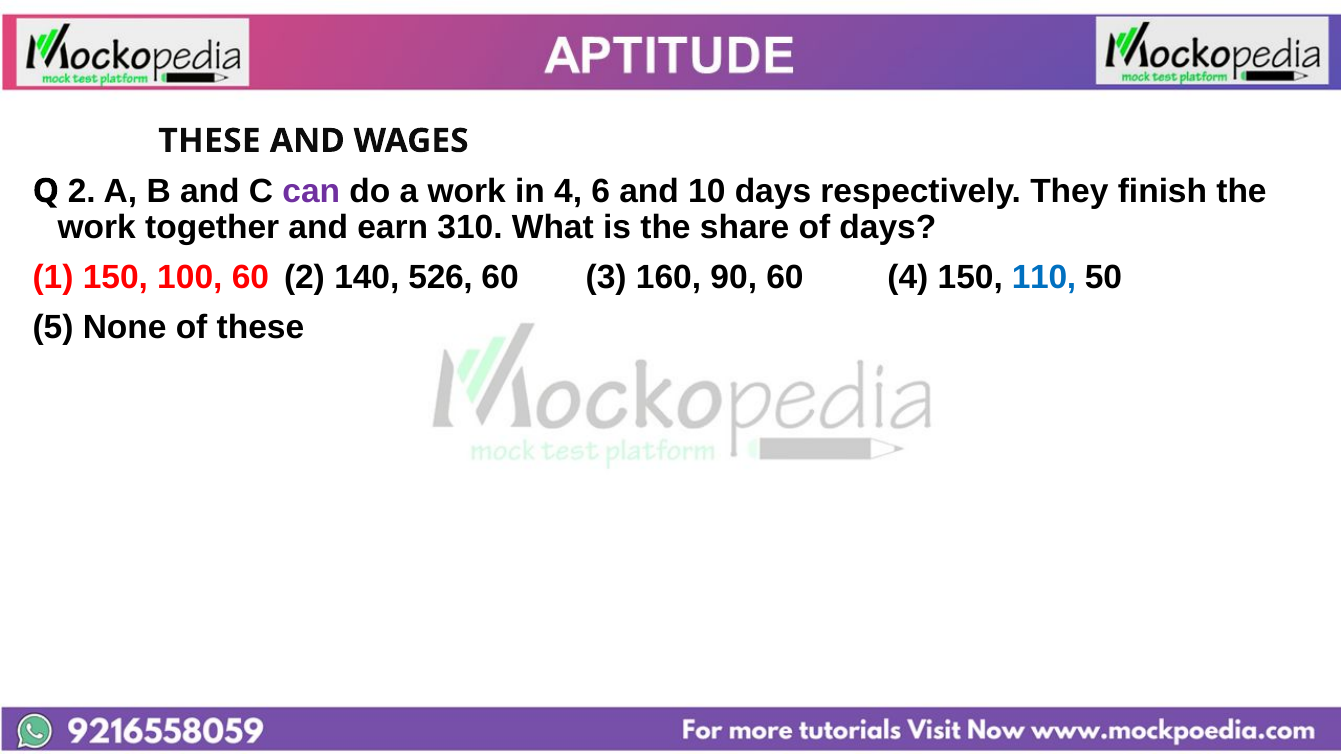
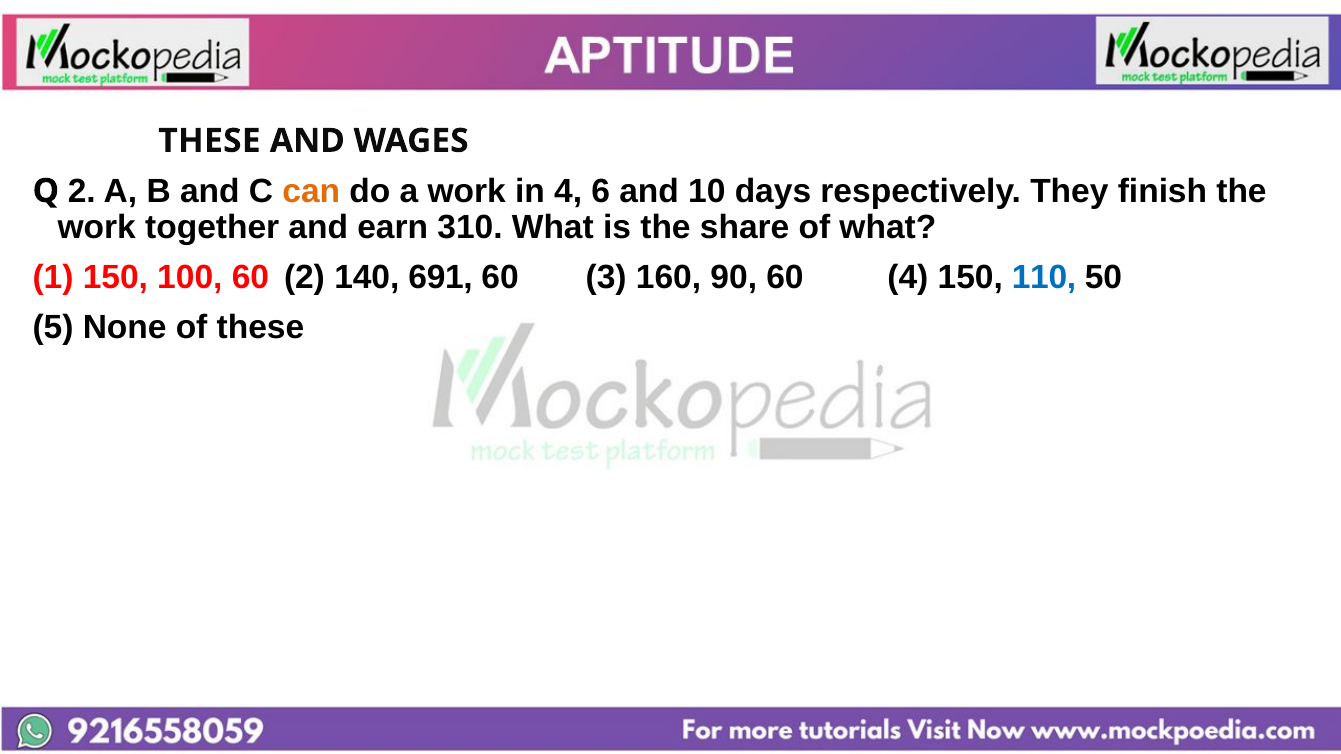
can colour: purple -> orange
of days: days -> what
526: 526 -> 691
